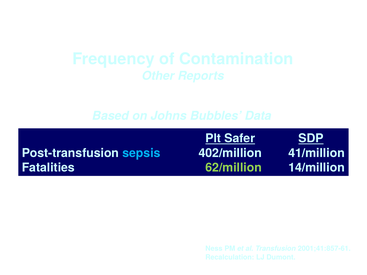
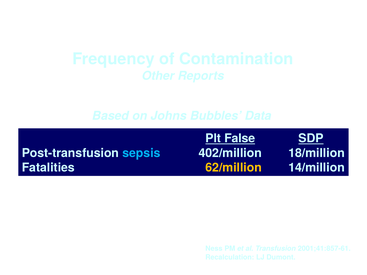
Safer: Safer -> False
41/million: 41/million -> 18/million
62/million colour: light green -> yellow
